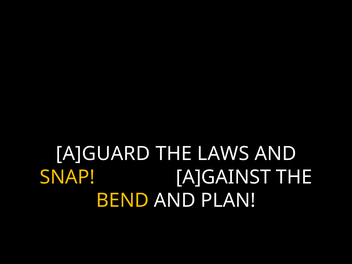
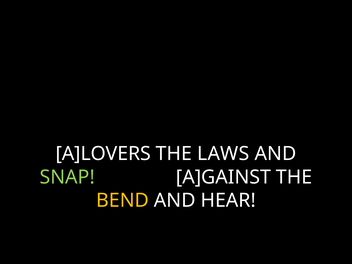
A]GUARD: A]GUARD -> A]LOVERS
SNAP colour: yellow -> light green
PLAN: PLAN -> HEAR
